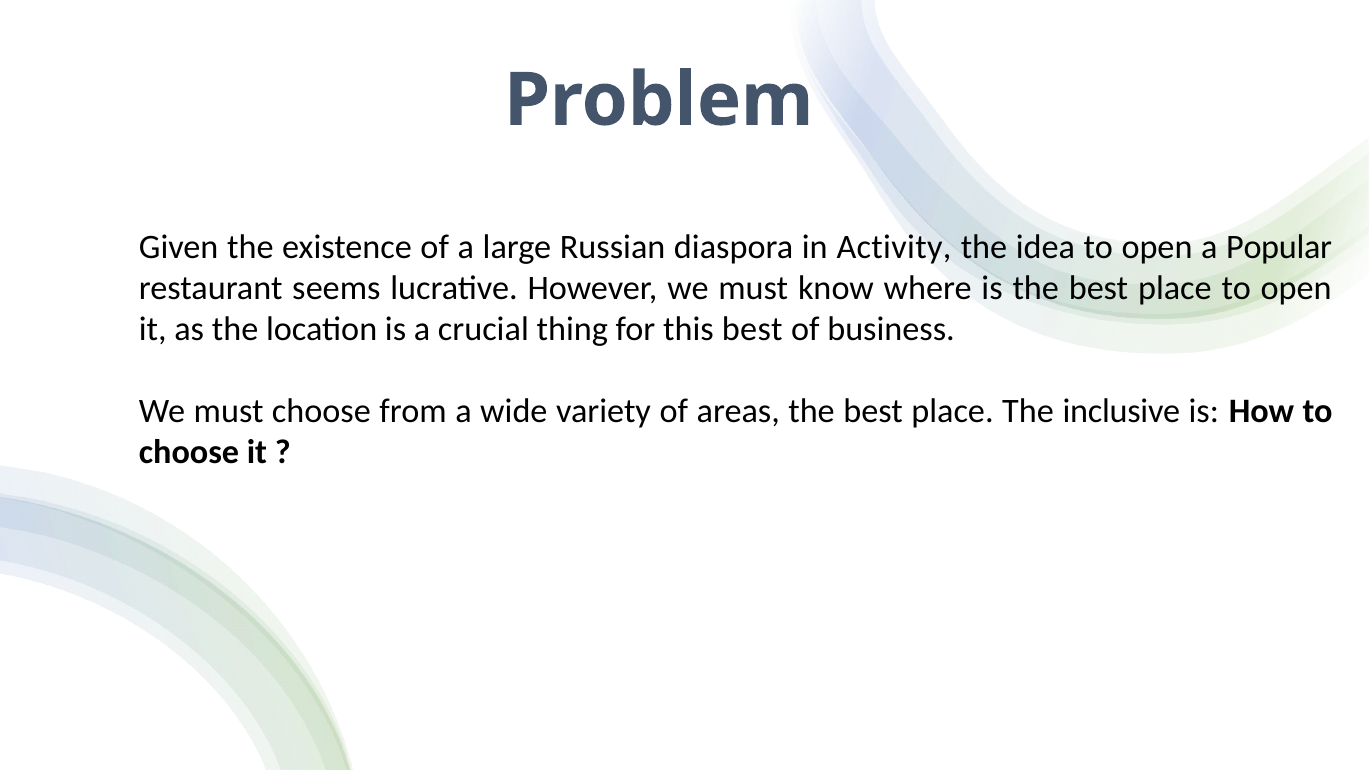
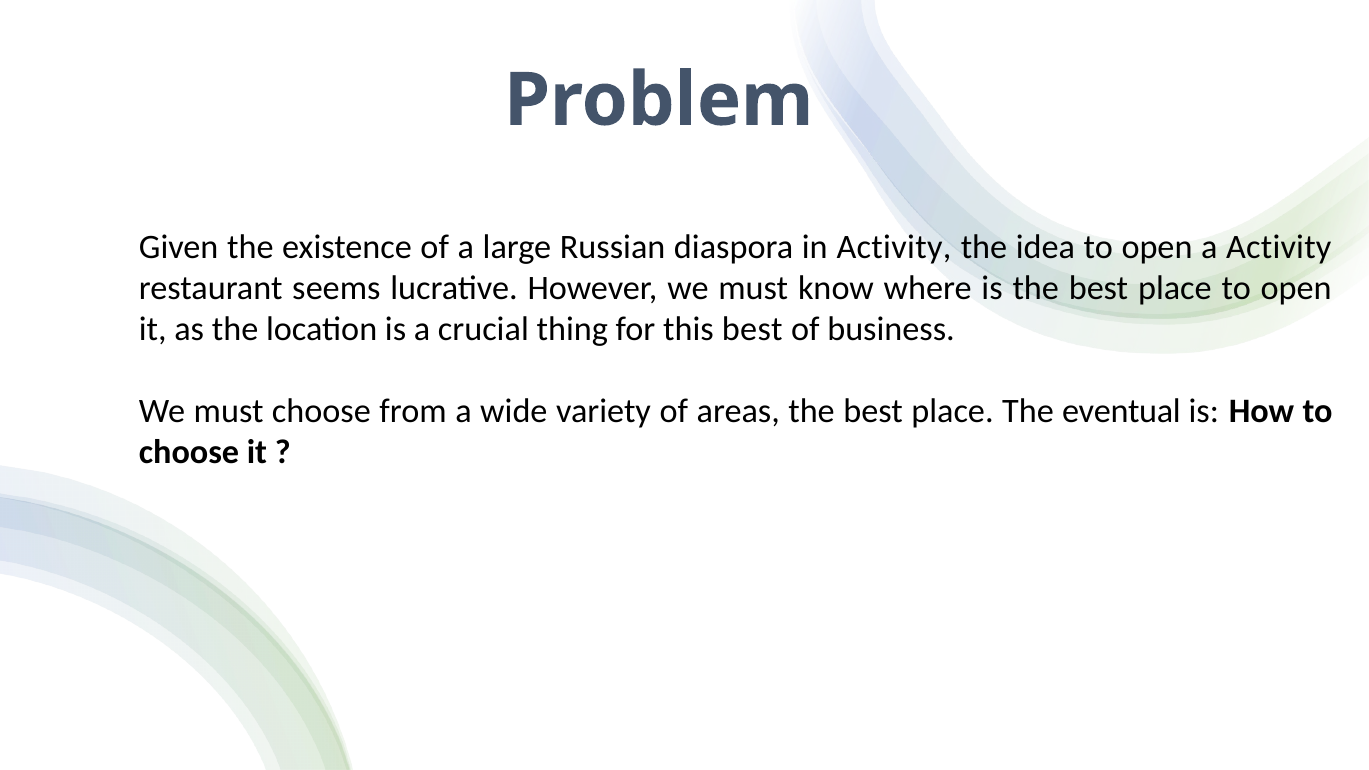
a Popular: Popular -> Activity
inclusive: inclusive -> eventual
